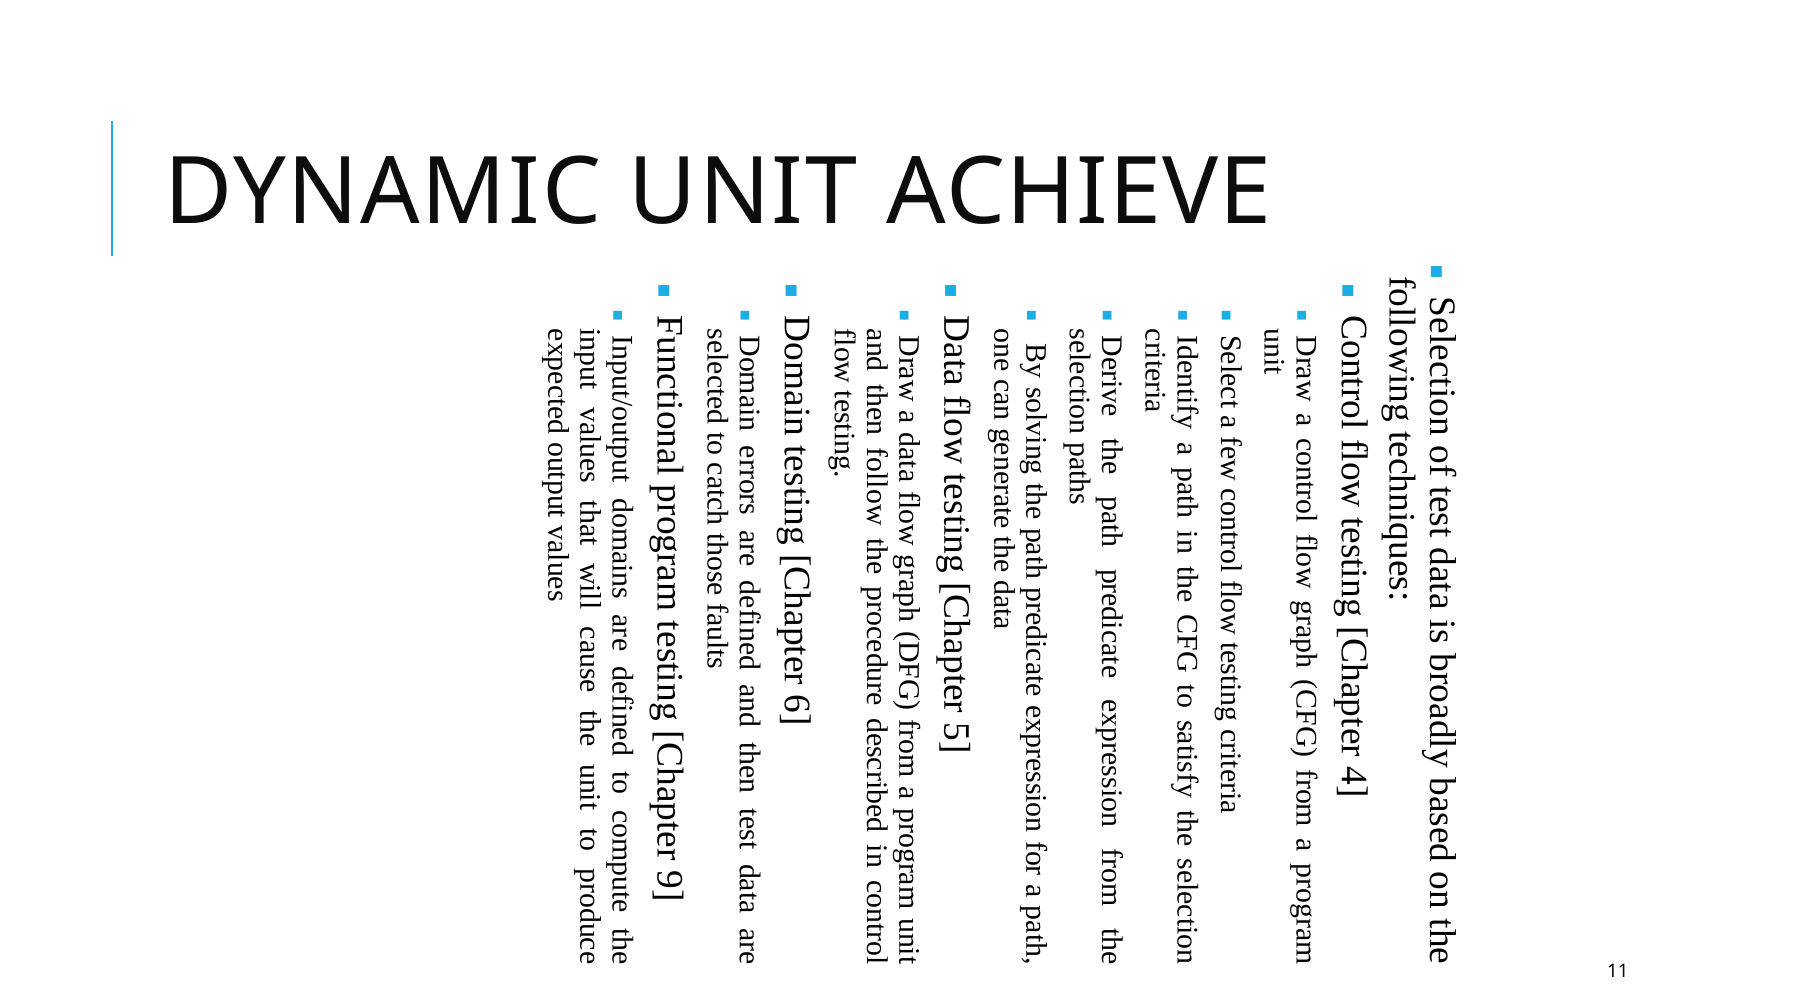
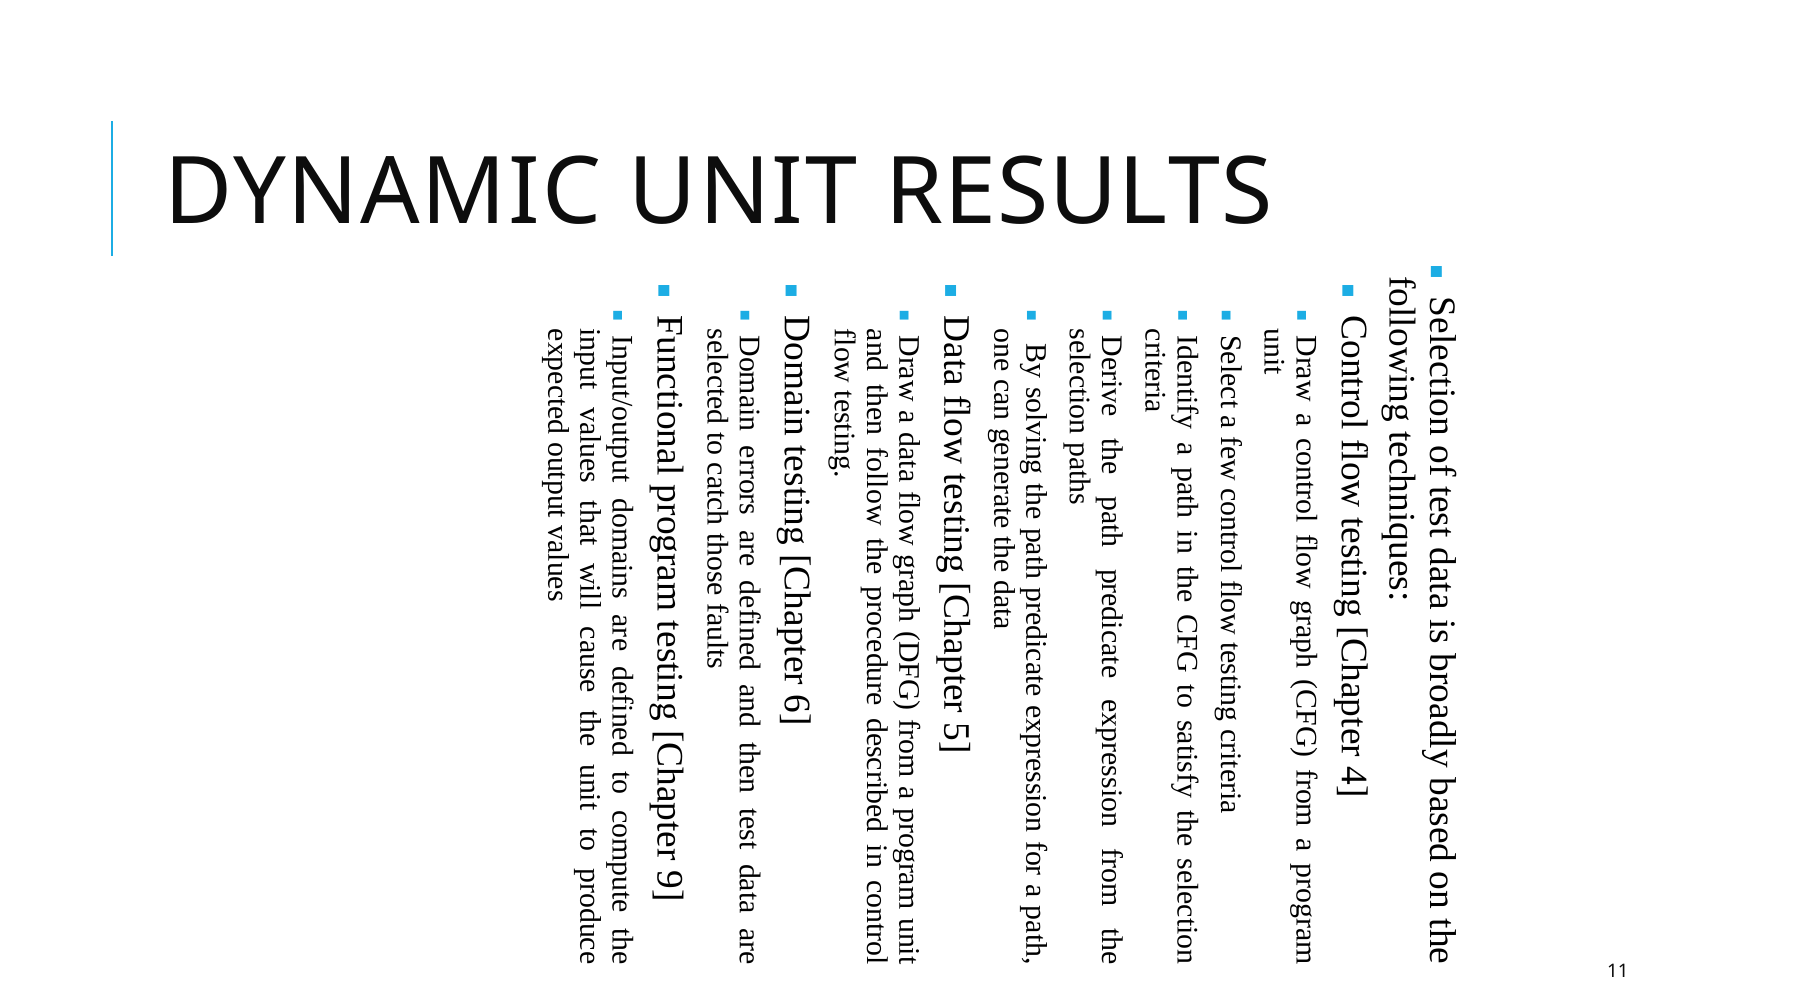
ACHIEVE: ACHIEVE -> RESULTS
